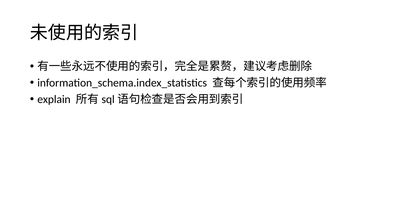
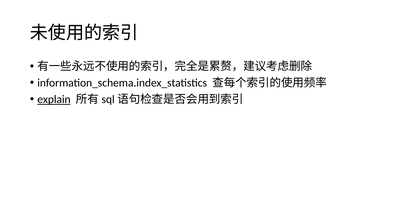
explain underline: none -> present
